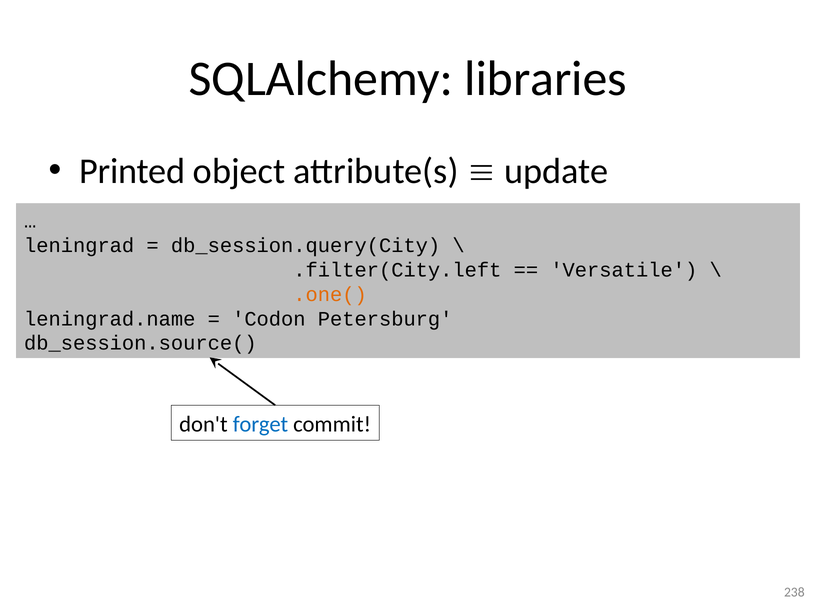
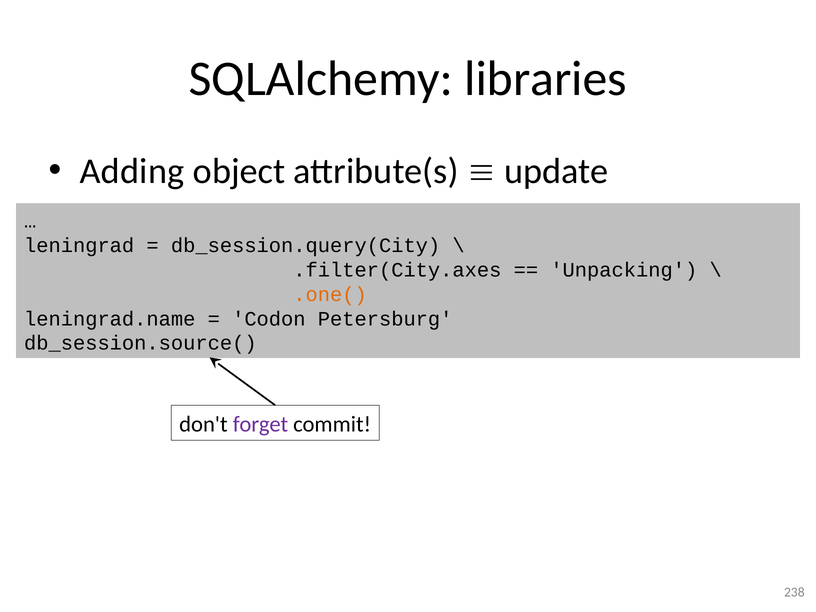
Printed: Printed -> Adding
.filter(City.left: .filter(City.left -> .filter(City.axes
Versatile: Versatile -> Unpacking
forget colour: blue -> purple
